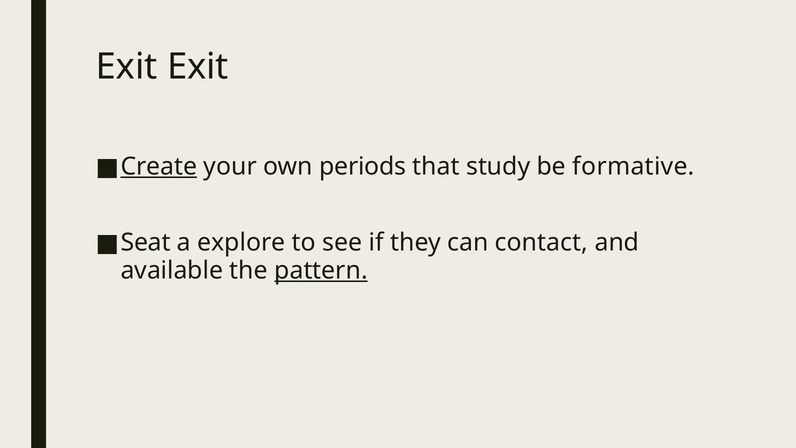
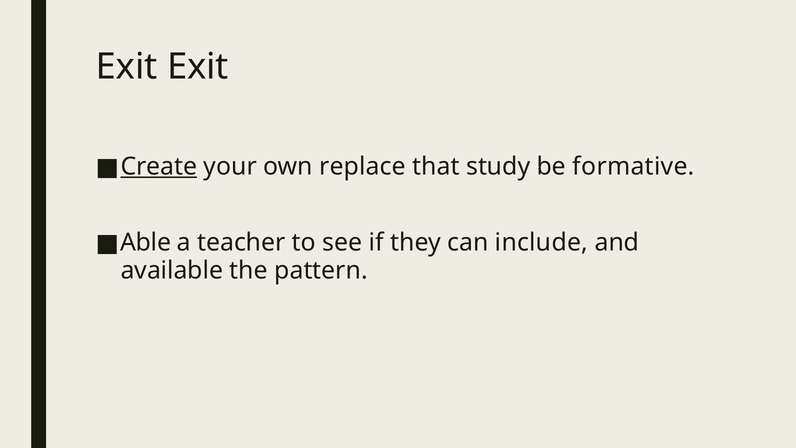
periods: periods -> replace
Seat: Seat -> Able
explore: explore -> teacher
contact: contact -> include
pattern underline: present -> none
